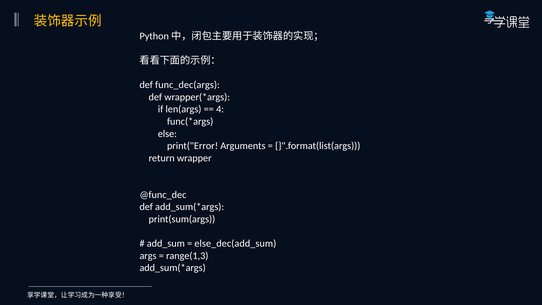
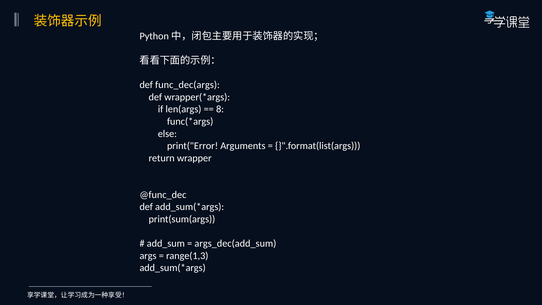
4: 4 -> 8
else_dec(add_sum: else_dec(add_sum -> args_dec(add_sum
